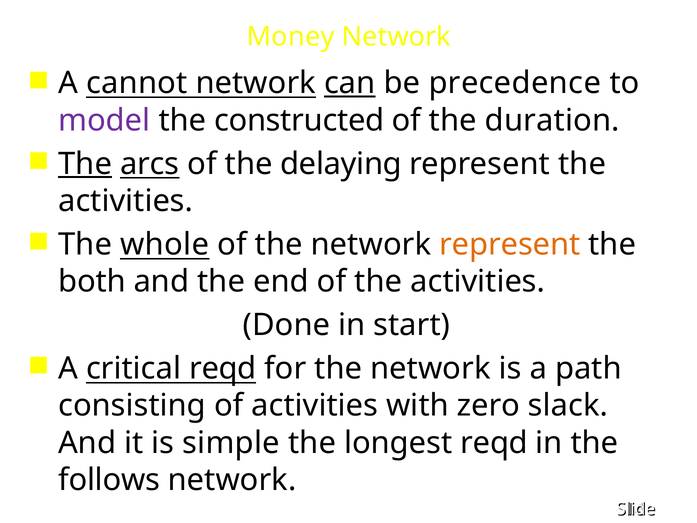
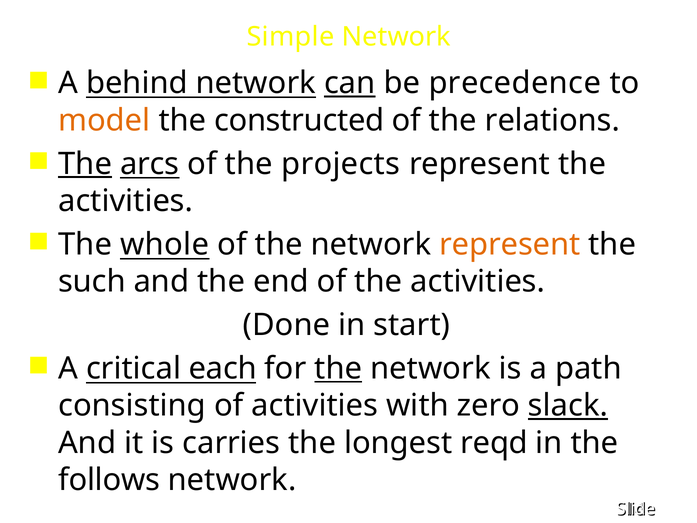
Money: Money -> Simple
cannot: cannot -> behind
model colour: purple -> orange
duration: duration -> relations
delaying: delaying -> projects
both: both -> such
critical reqd: reqd -> each
the at (338, 368) underline: none -> present
slack underline: none -> present
simple: simple -> carries
